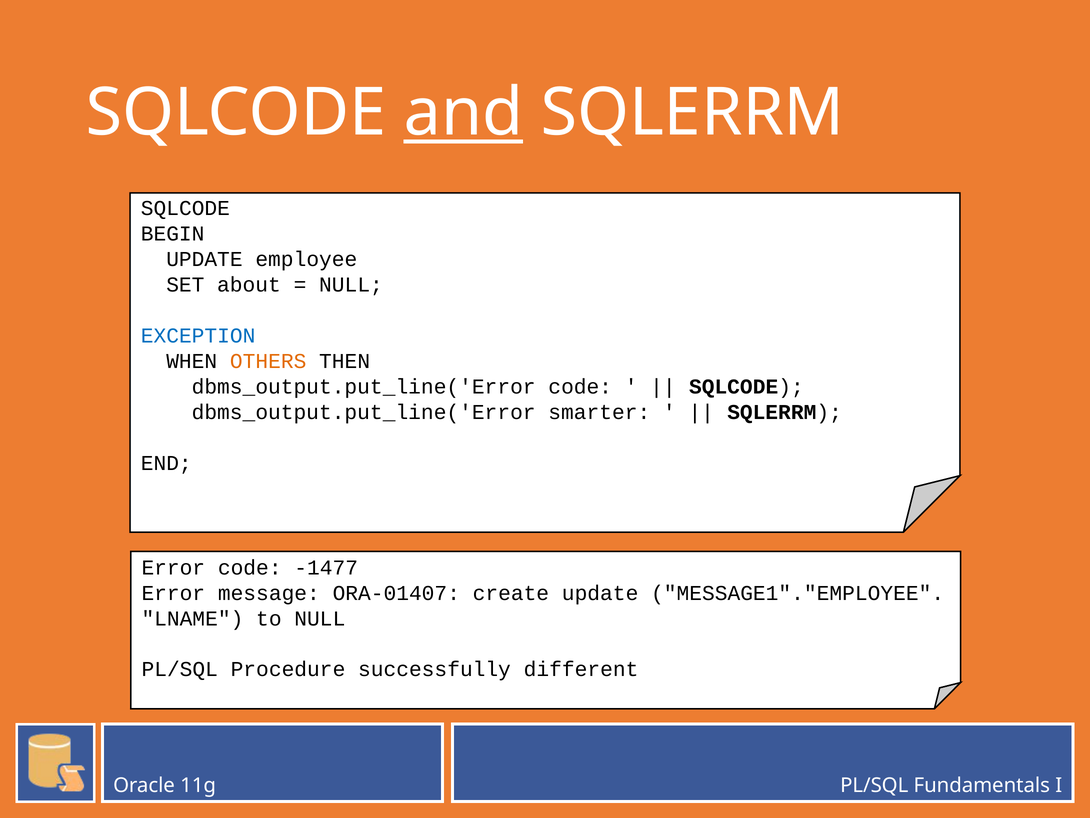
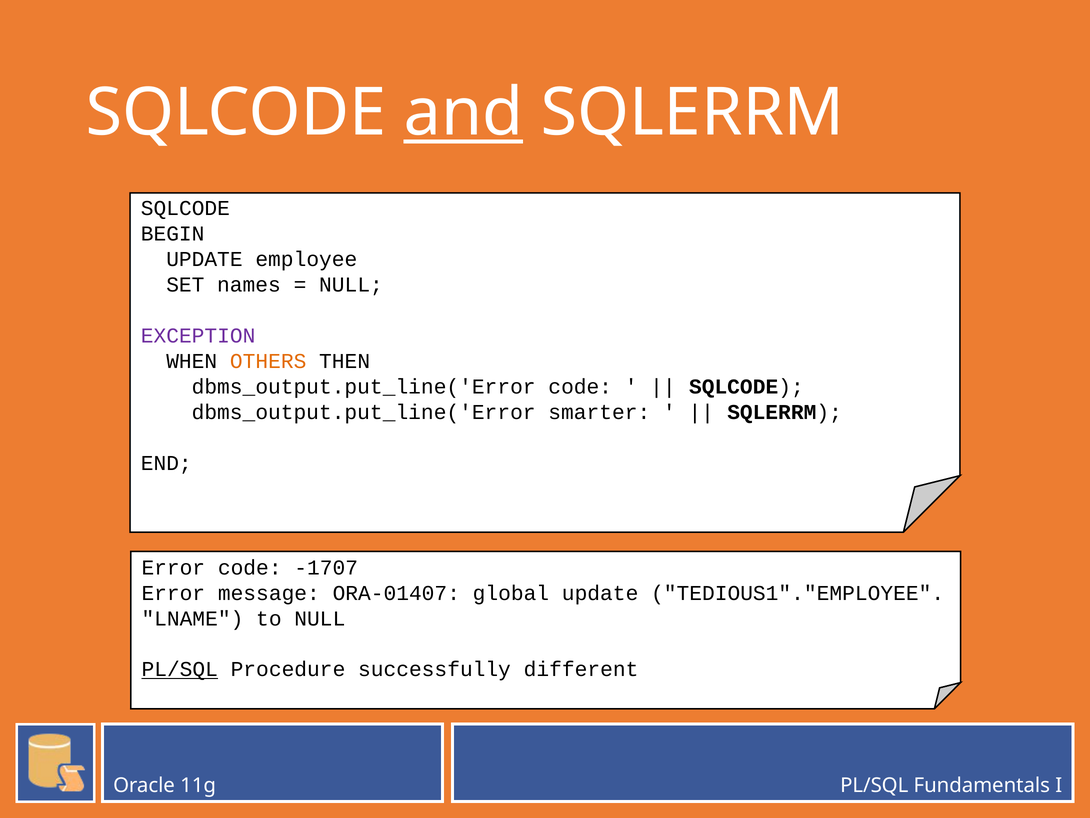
about: about -> names
EXCEPTION colour: blue -> purple
-1477: -1477 -> -1707
create: create -> global
MESSAGE1"."EMPLOYEE: MESSAGE1"."EMPLOYEE -> TEDIOUS1"."EMPLOYEE
PL/SQL at (180, 669) underline: none -> present
